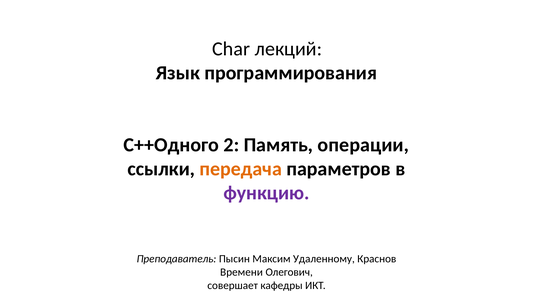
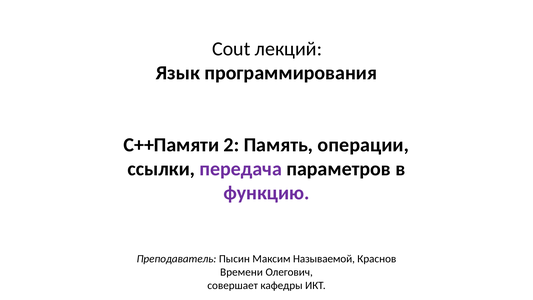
Char: Char -> Cout
C++Одного: C++Одного -> C++Памяти
передача colour: orange -> purple
Удаленному: Удаленному -> Называемой
